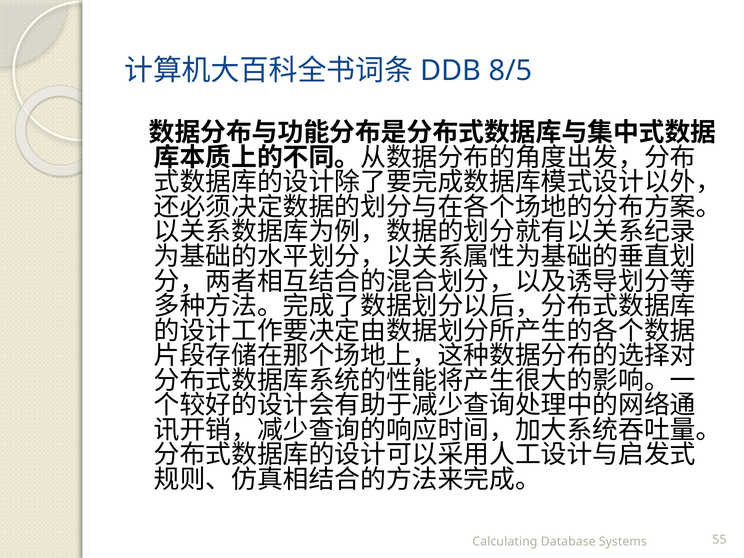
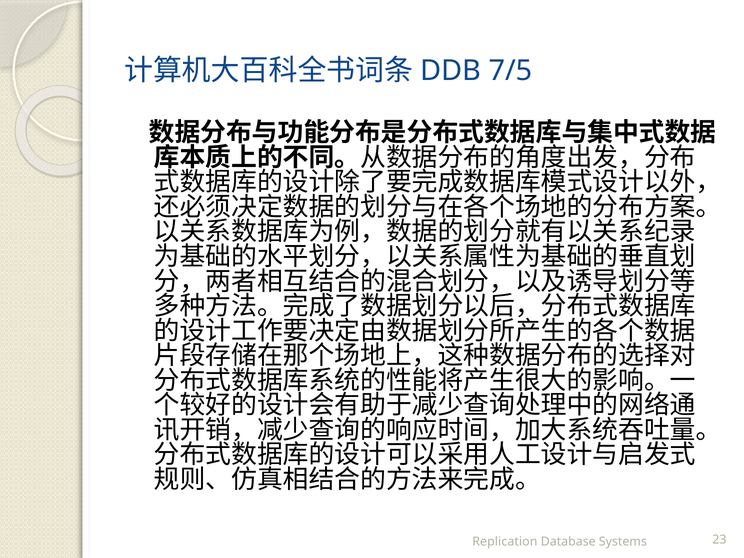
8/5: 8/5 -> 7/5
Calculating: Calculating -> Replication
55: 55 -> 23
